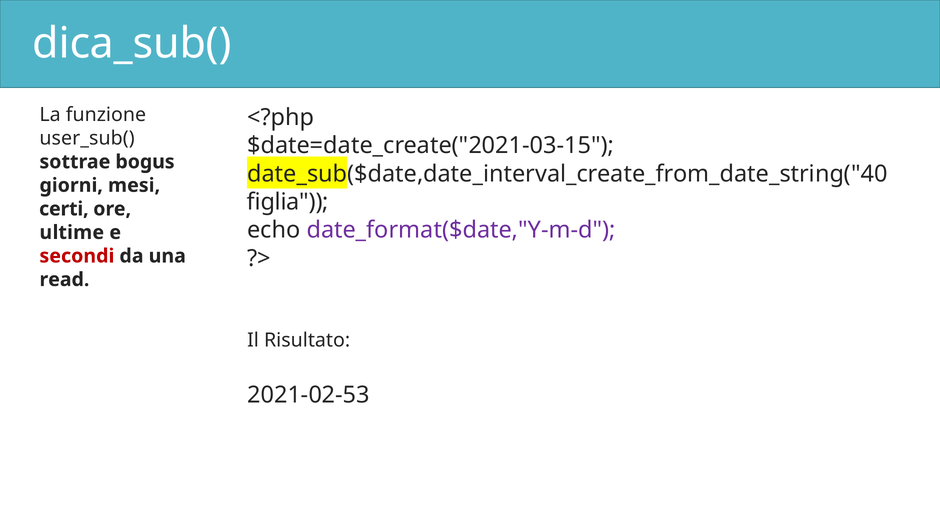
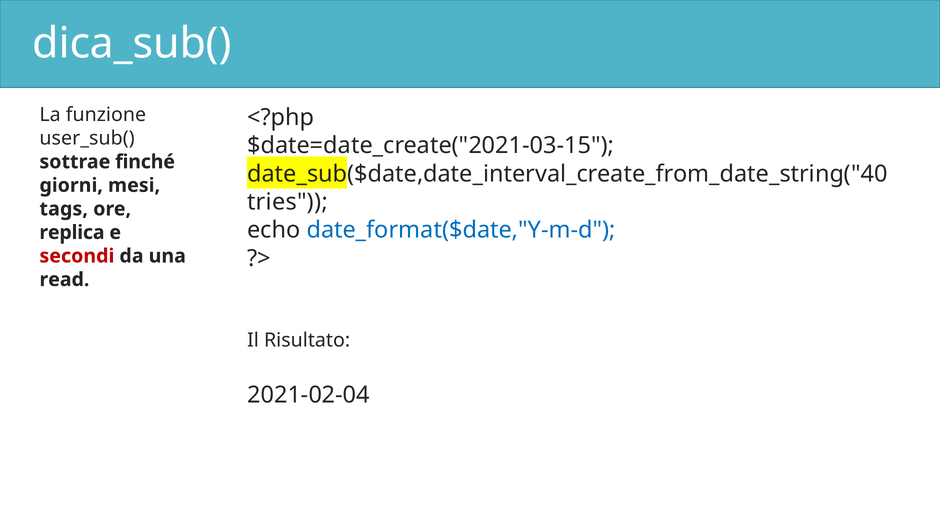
bogus: bogus -> finché
figlia: figlia -> tries
certi: certi -> tags
date_format($date,"Y-m-d colour: purple -> blue
ultime: ultime -> replica
2021-02-53: 2021-02-53 -> 2021-02-04
